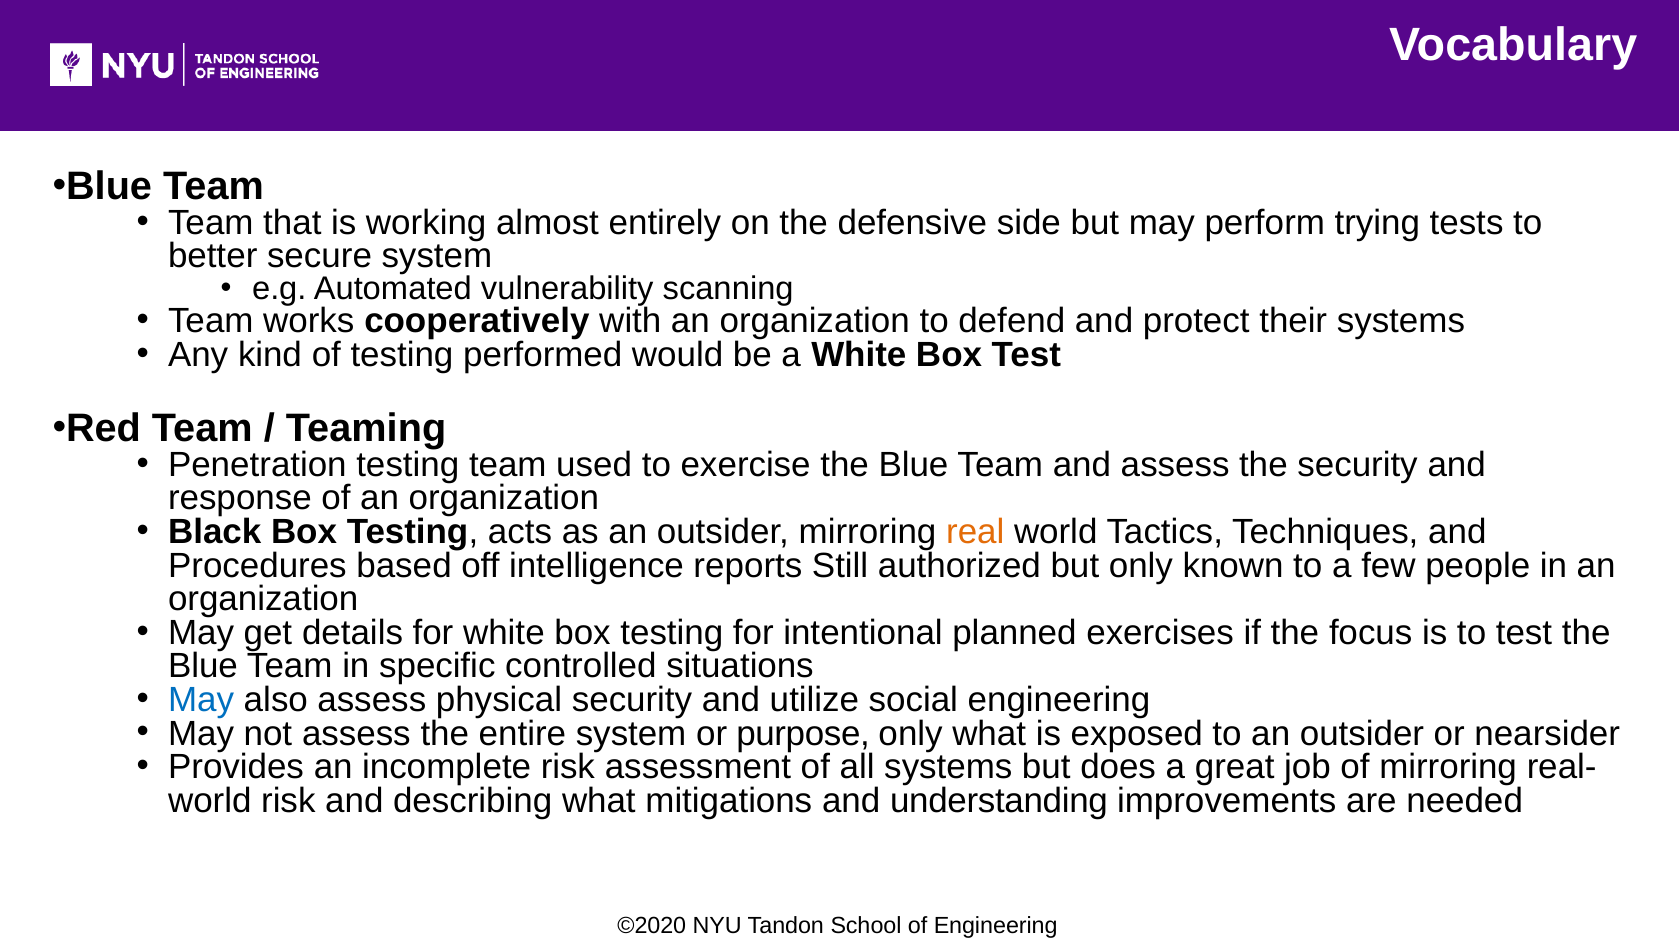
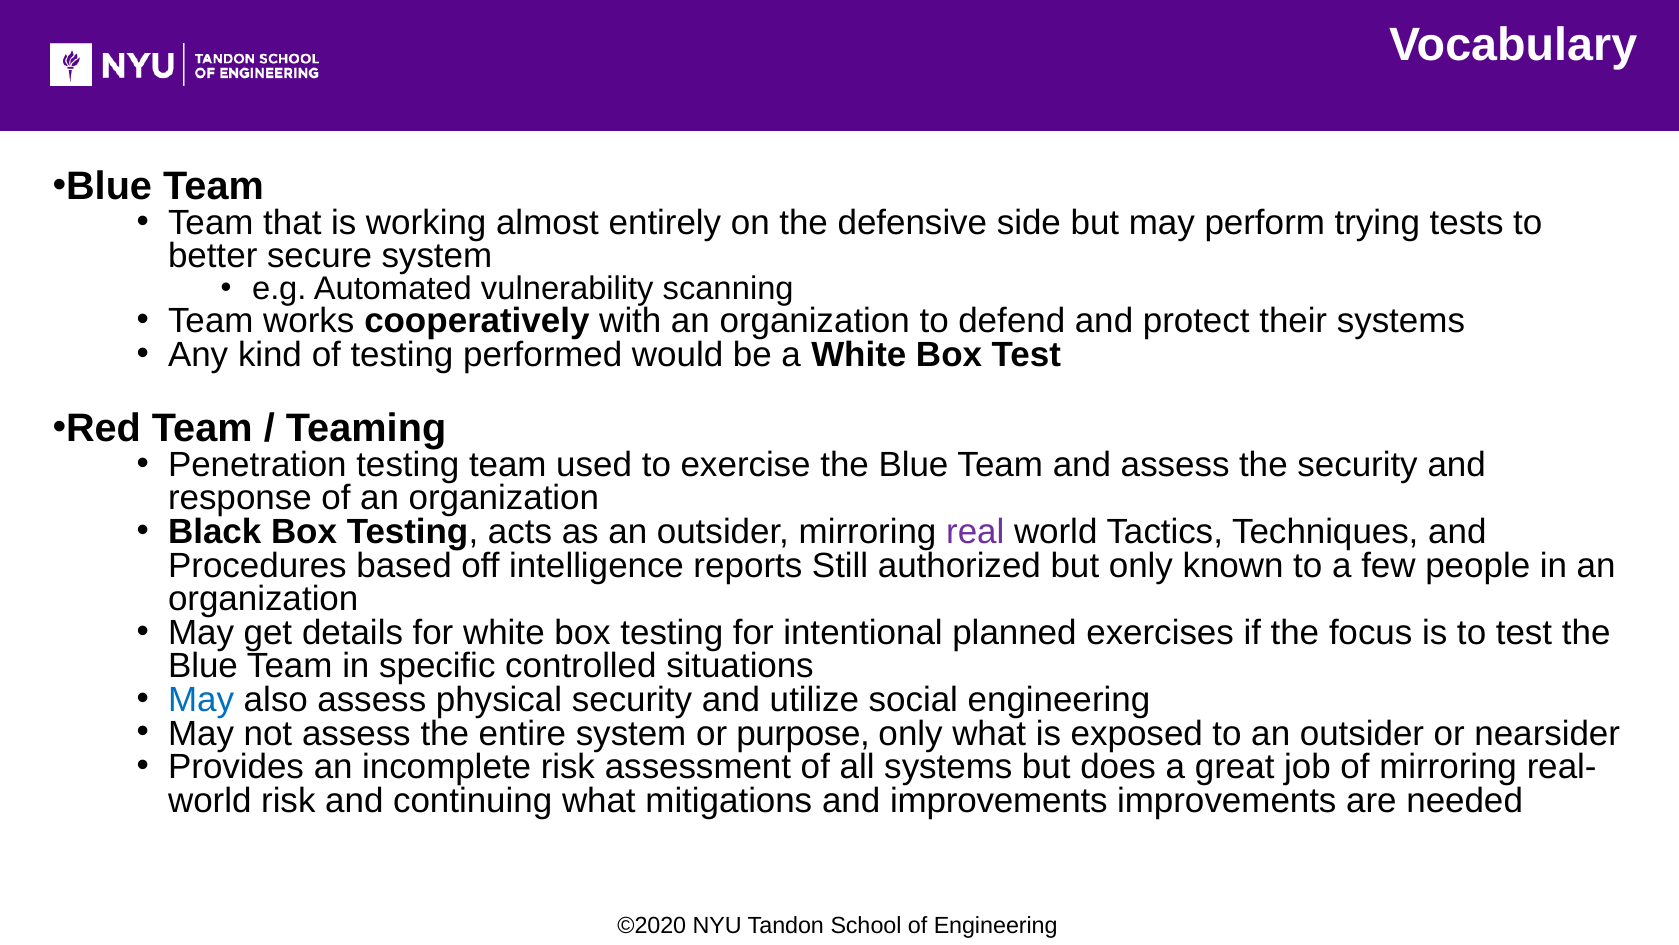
real colour: orange -> purple
describing: describing -> continuing
and understanding: understanding -> improvements
